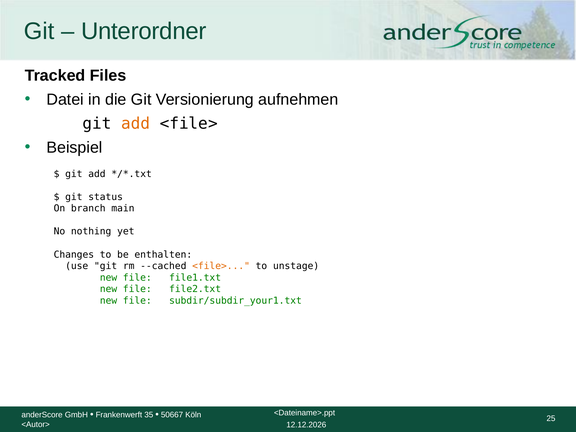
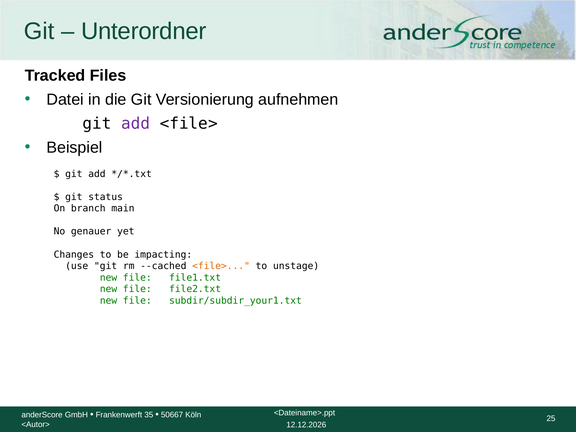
add at (136, 123) colour: orange -> purple
nothing: nothing -> genauer
enthalten: enthalten -> impacting
